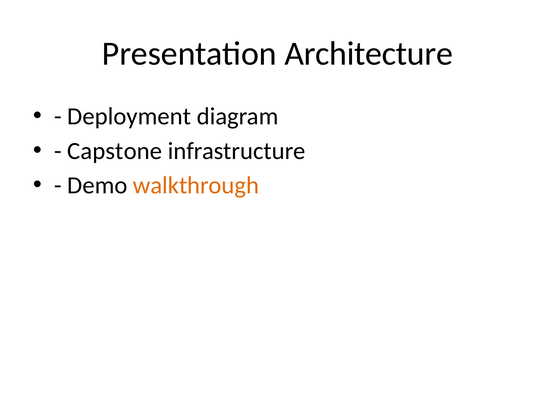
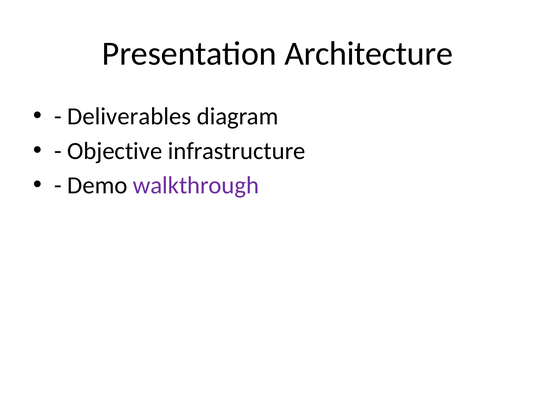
Deployment: Deployment -> Deliverables
Capstone: Capstone -> Objective
walkthrough colour: orange -> purple
